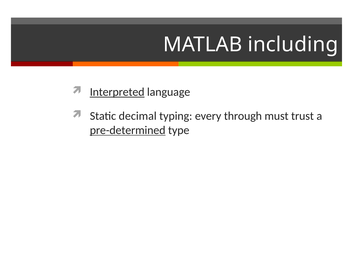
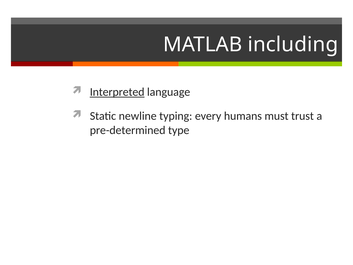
decimal: decimal -> newline
through: through -> humans
pre-determined underline: present -> none
